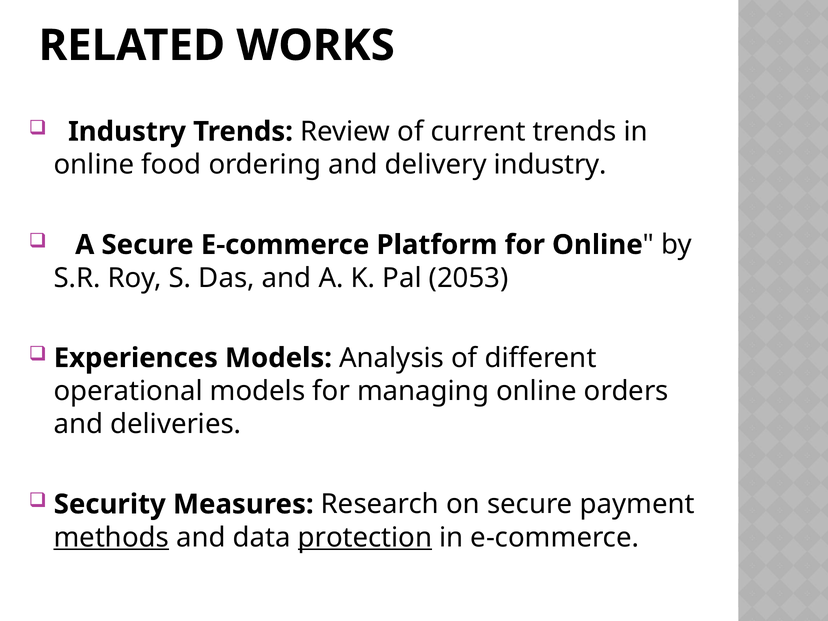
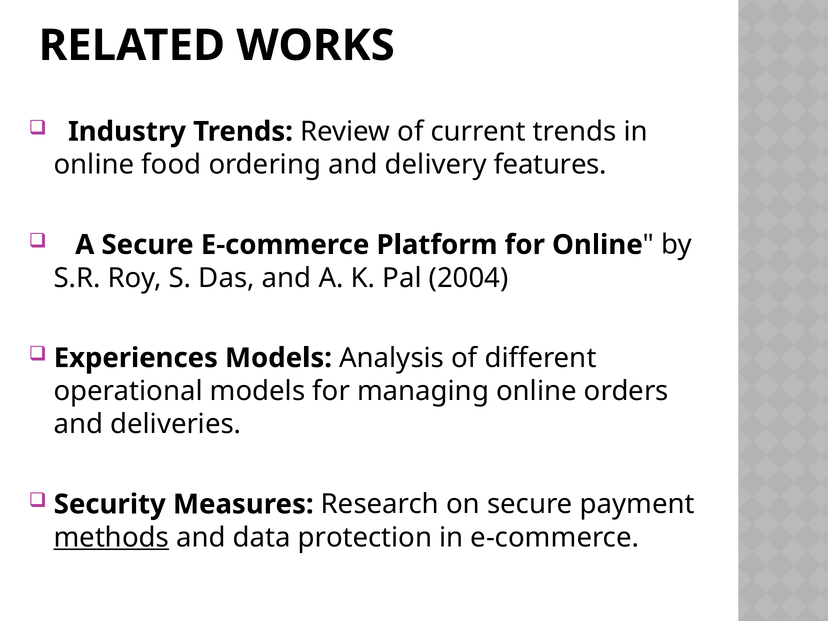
delivery industry: industry -> features
2053: 2053 -> 2004
protection underline: present -> none
